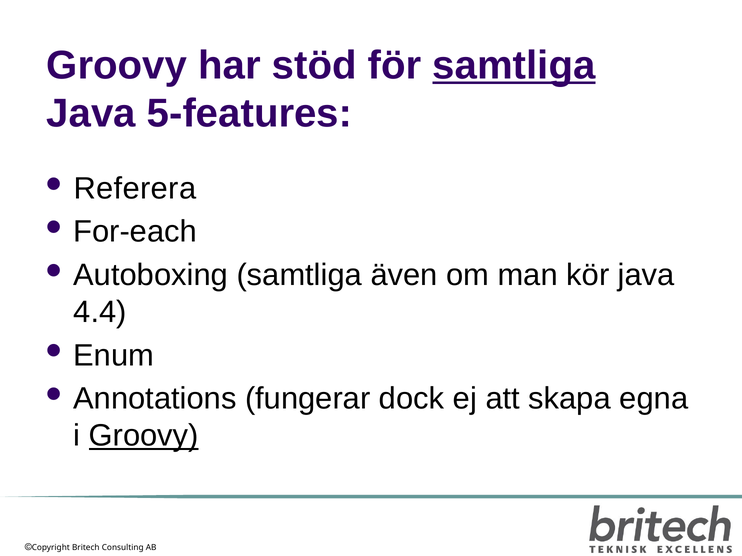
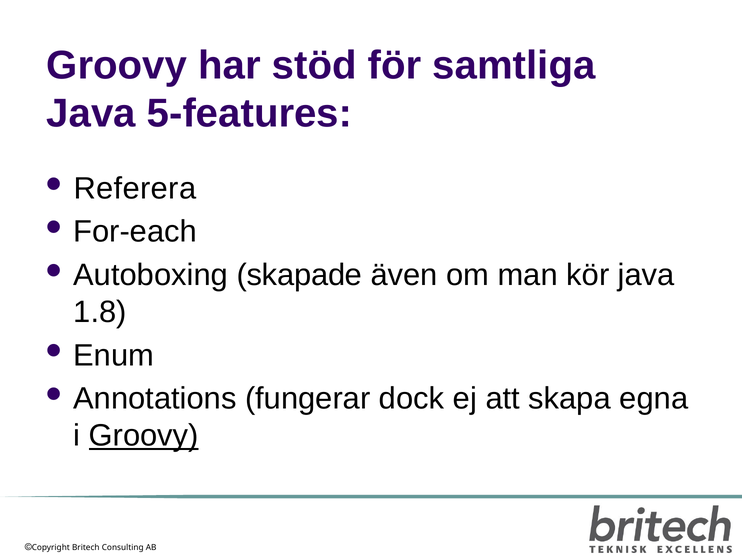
samtliga at (514, 66) underline: present -> none
Autoboxing samtliga: samtliga -> skapade
4.4: 4.4 -> 1.8
